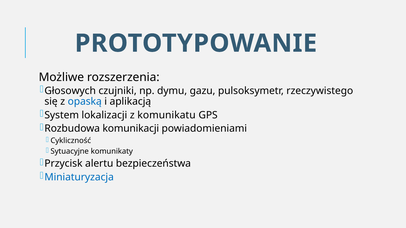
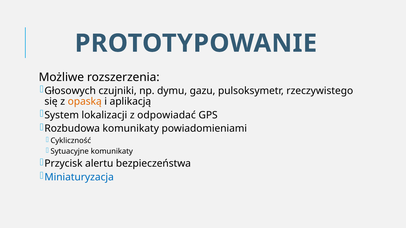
opaską colour: blue -> orange
komunikatu: komunikatu -> odpowiadać
Rozbudowa komunikacji: komunikacji -> komunikaty
